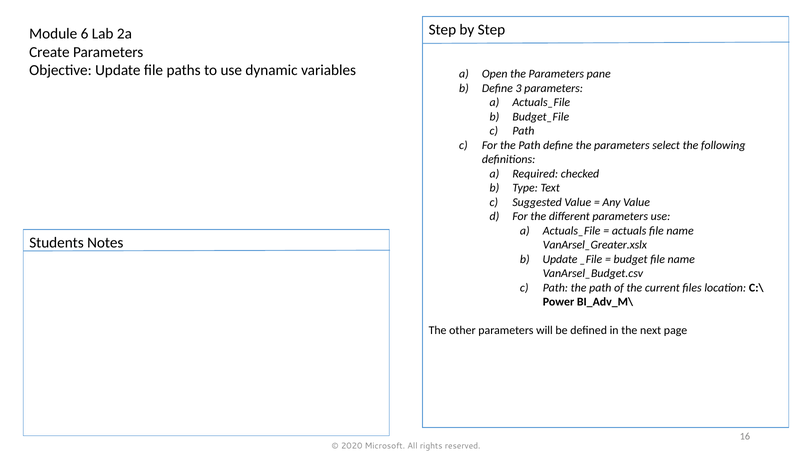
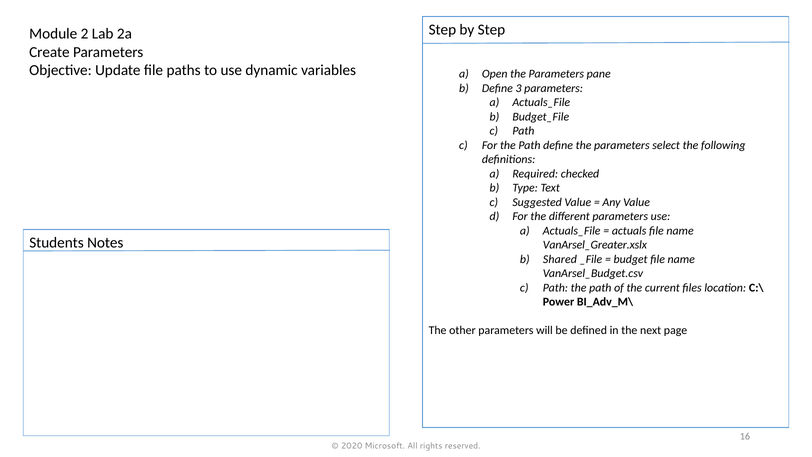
6: 6 -> 2
Update at (560, 259): Update -> Shared
